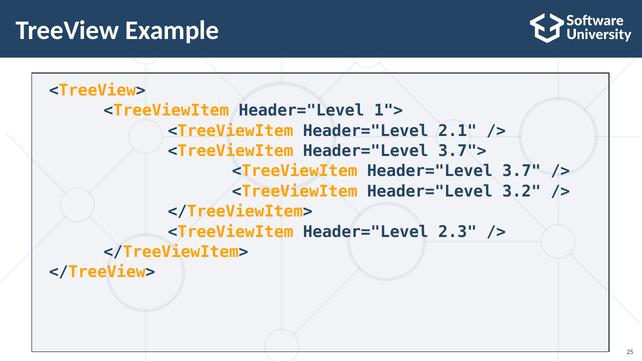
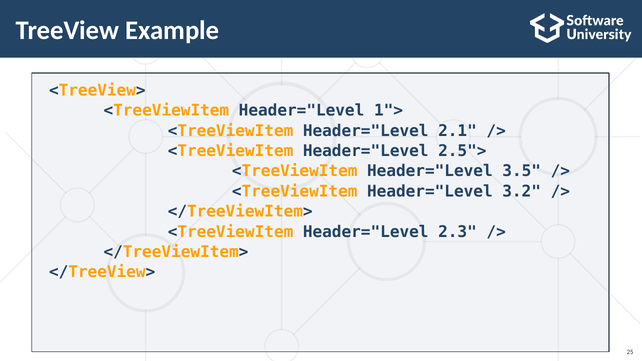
3.7">: 3.7"> -> 2.5">
3.7: 3.7 -> 3.5
